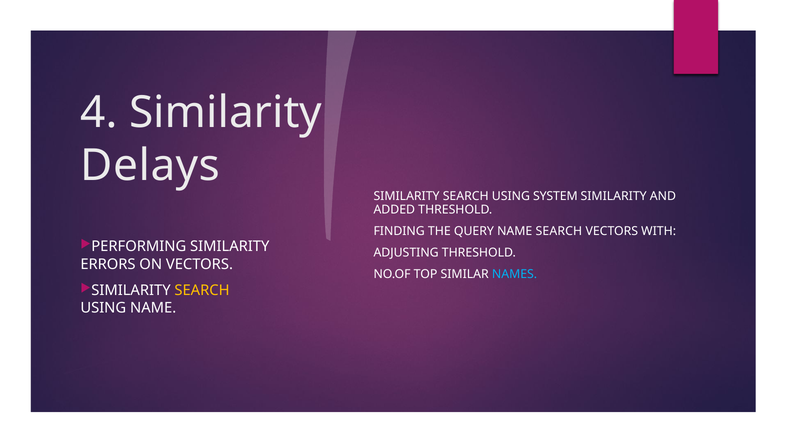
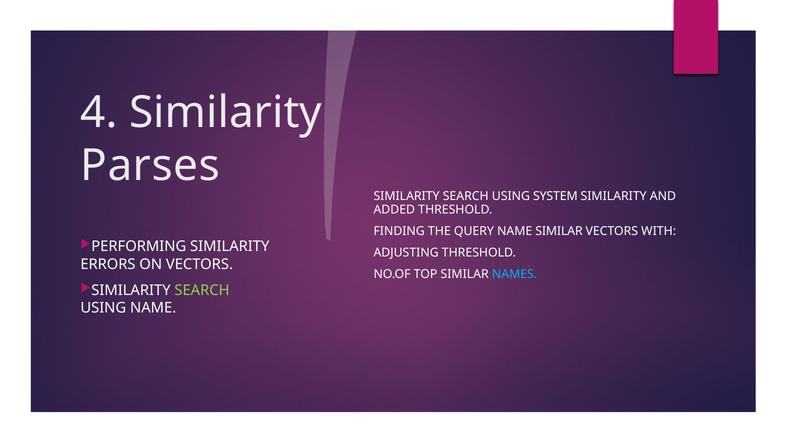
Delays: Delays -> Parses
NAME SEARCH: SEARCH -> SIMILAR
SEARCH at (202, 290) colour: yellow -> light green
